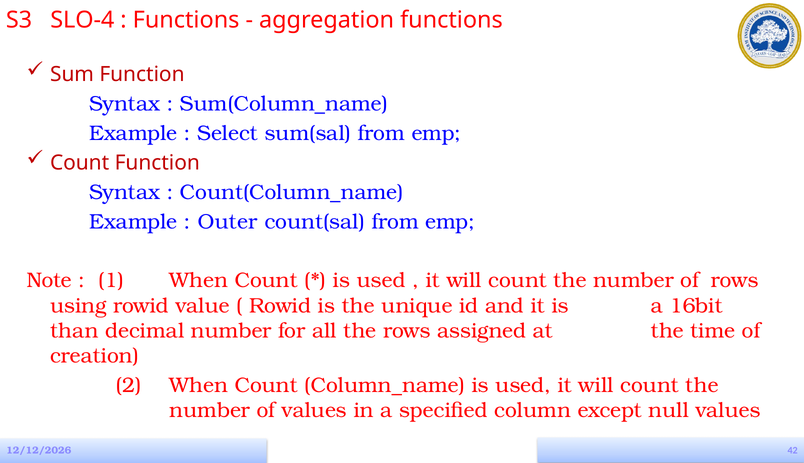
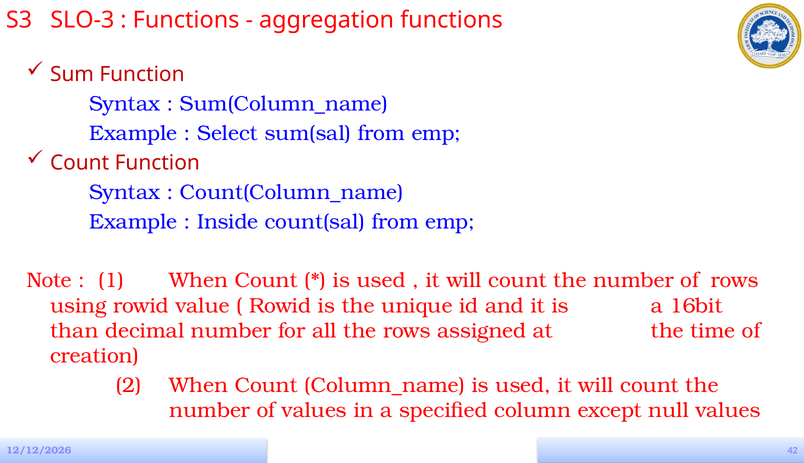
SLO-4: SLO-4 -> SLO-3
Outer: Outer -> Inside
